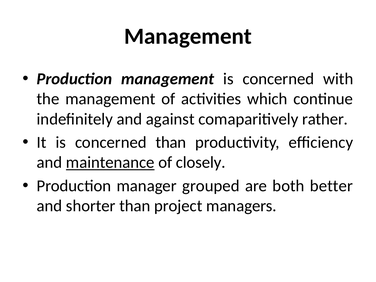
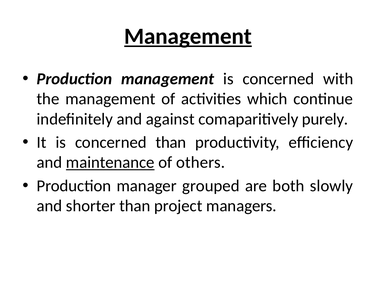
Management at (188, 36) underline: none -> present
rather: rather -> purely
closely: closely -> others
better: better -> slowly
